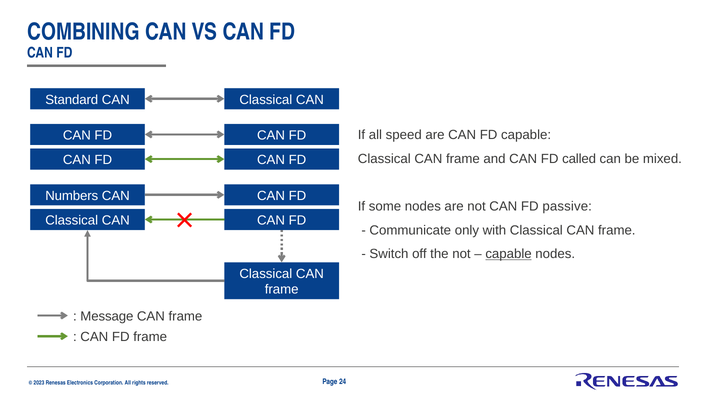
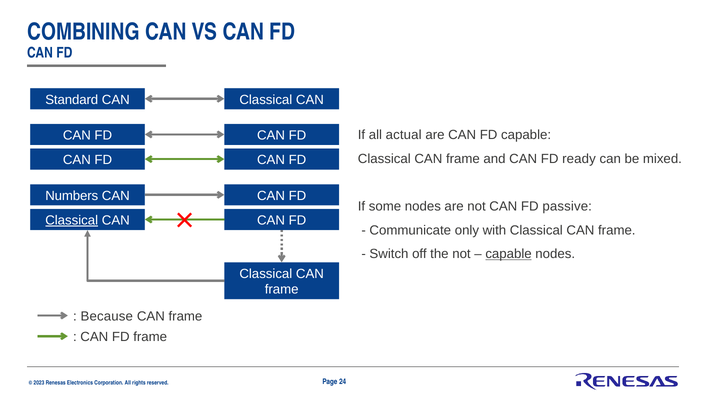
speed: speed -> actual
called: called -> ready
Classical at (72, 220) underline: none -> present
Message: Message -> Because
